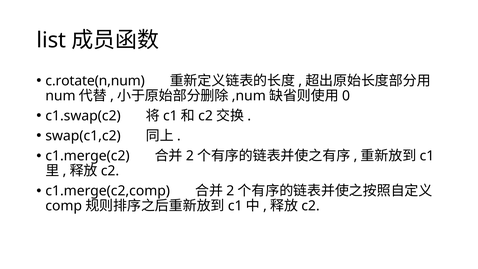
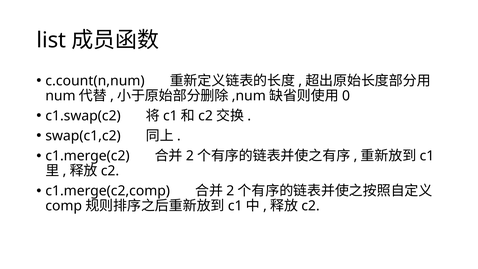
c.rotate(n,num: c.rotate(n,num -> c.count(n,num
